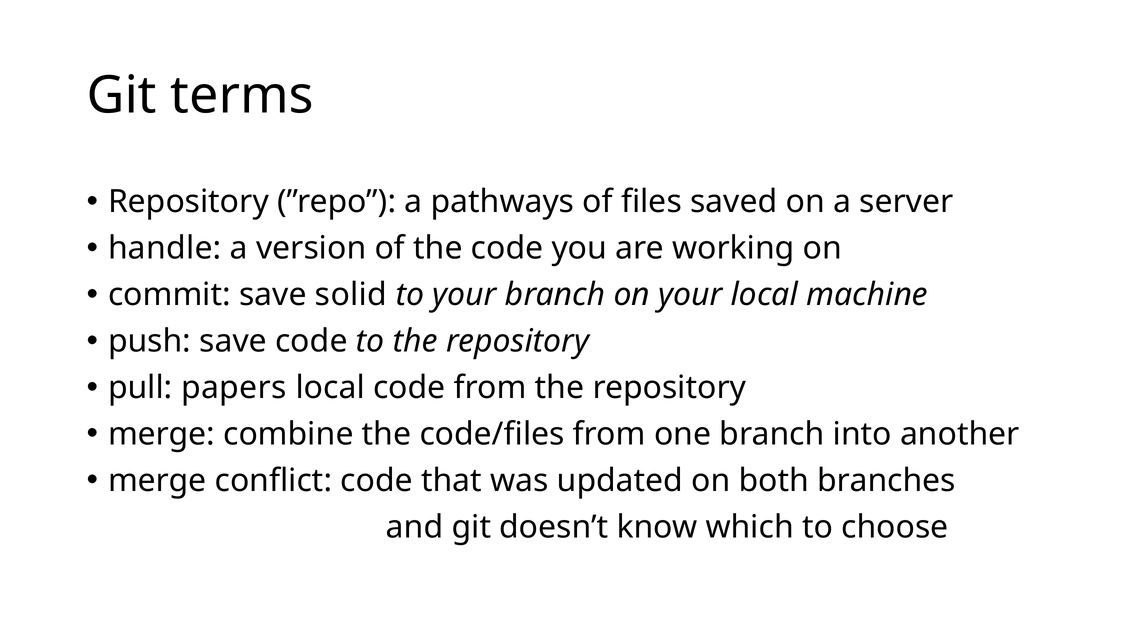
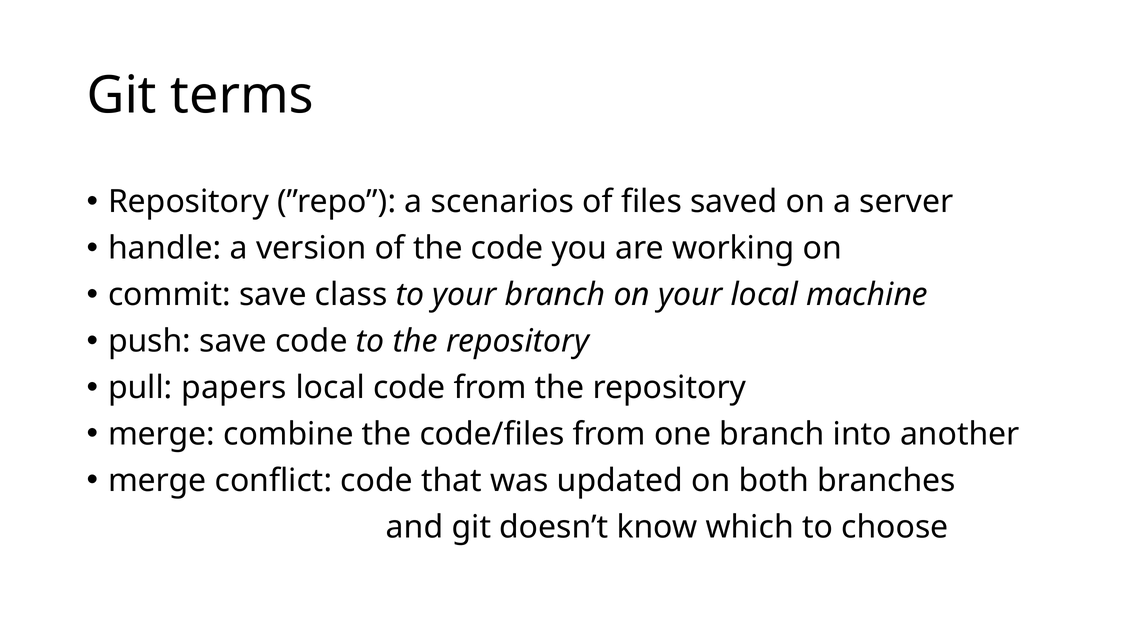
pathways: pathways -> scenarios
solid: solid -> class
